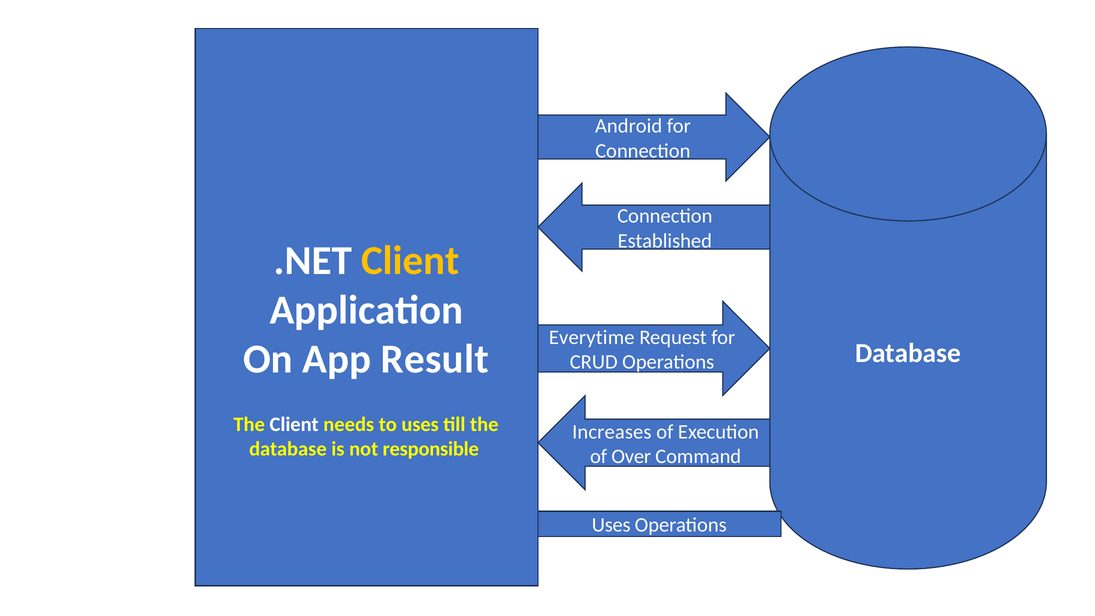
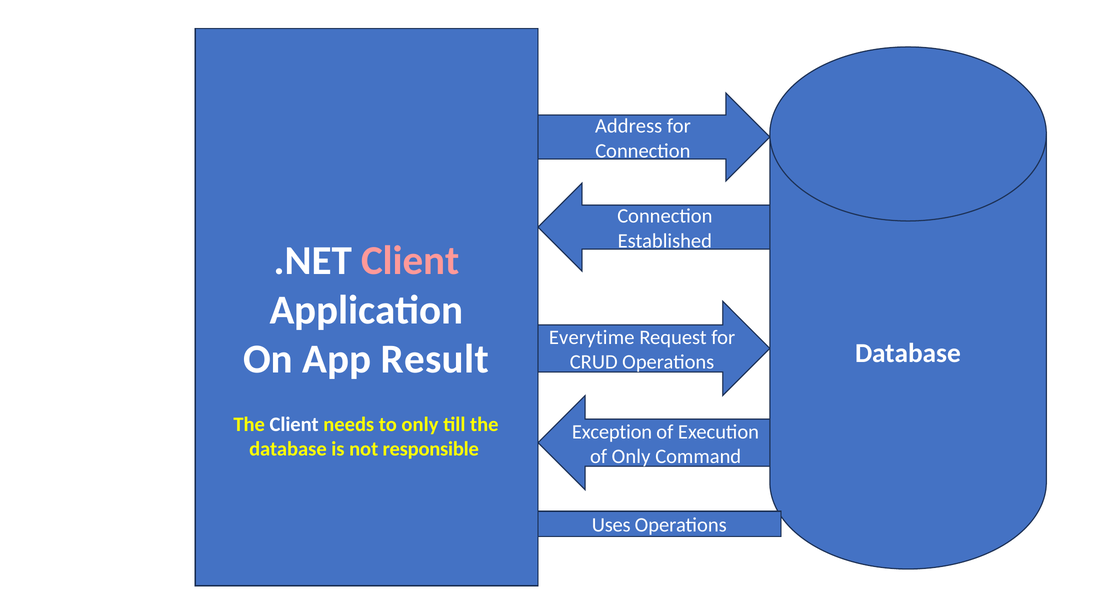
Android: Android -> Address
Client at (410, 261) colour: yellow -> pink
to uses: uses -> only
Increases: Increases -> Exception
of Over: Over -> Only
